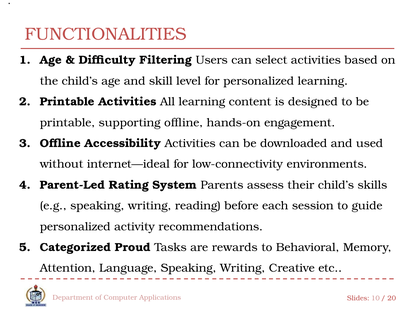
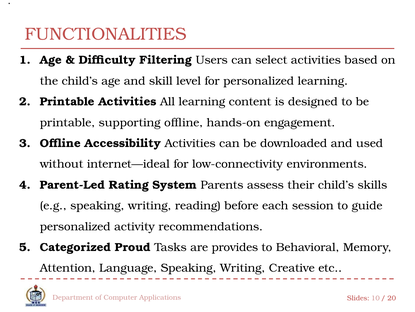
rewards: rewards -> provides
